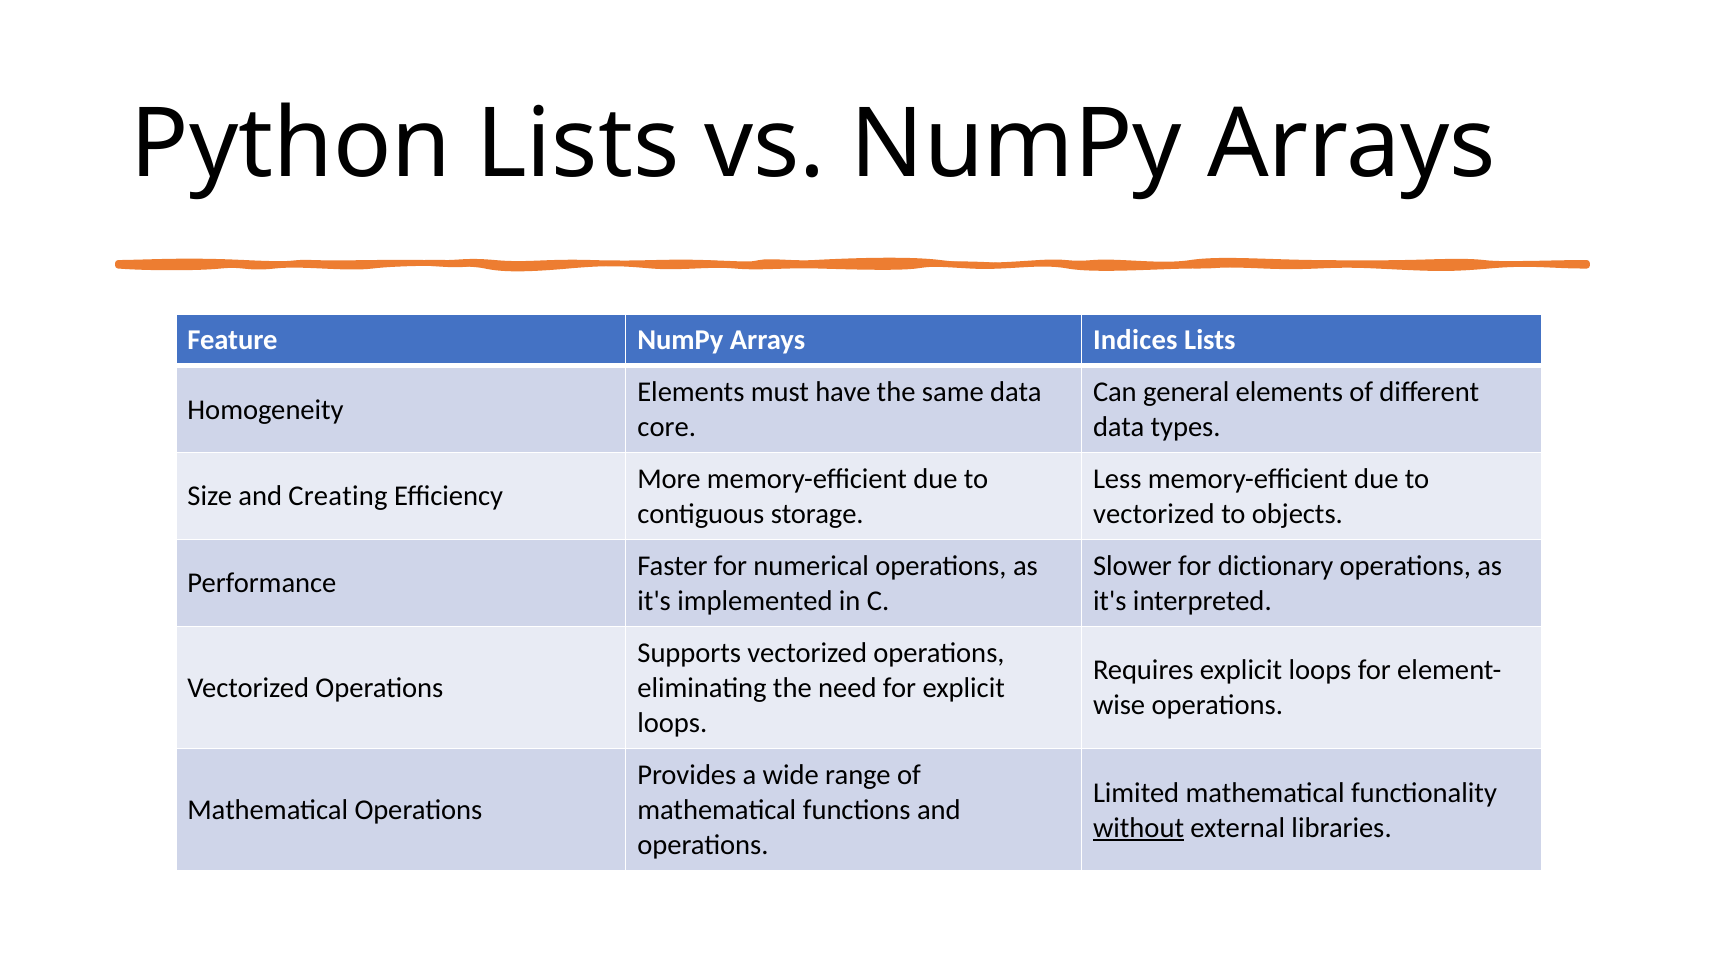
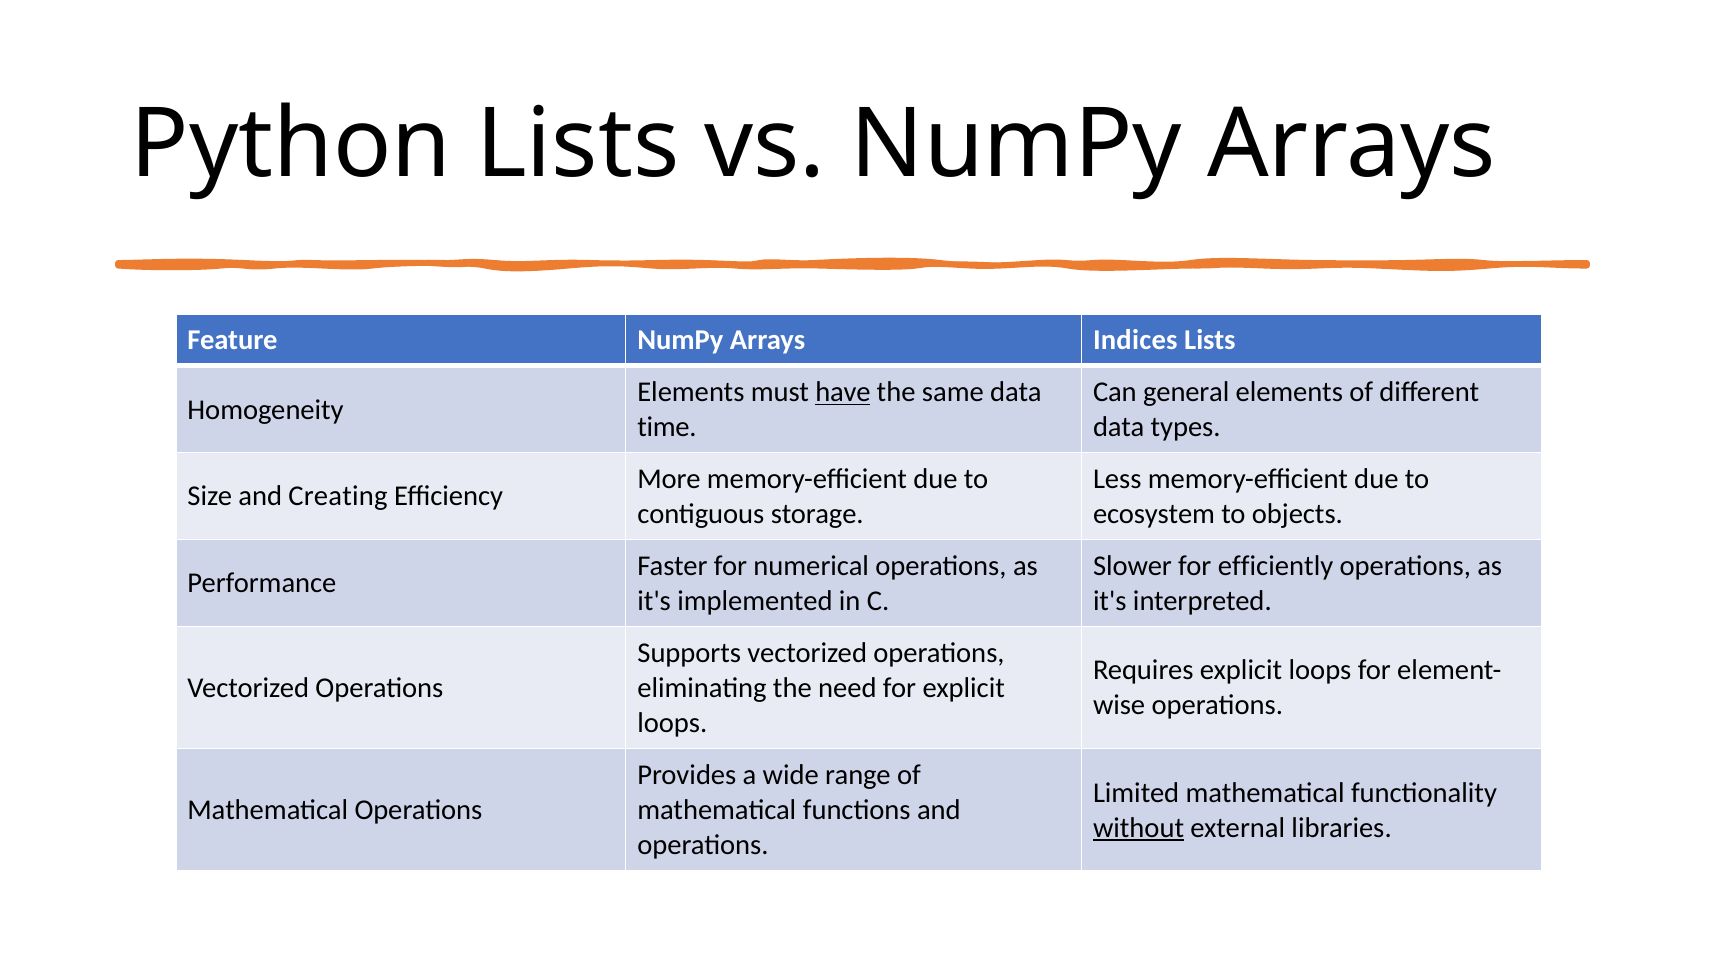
have underline: none -> present
core: core -> time
vectorized at (1154, 514): vectorized -> ecosystem
dictionary: dictionary -> efficiently
